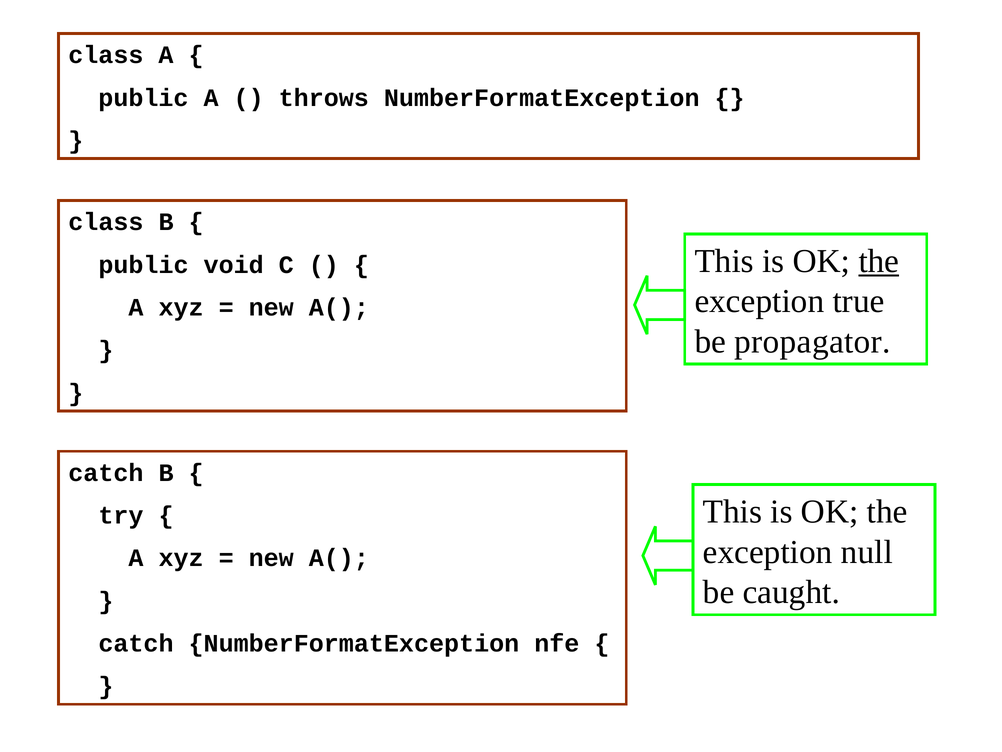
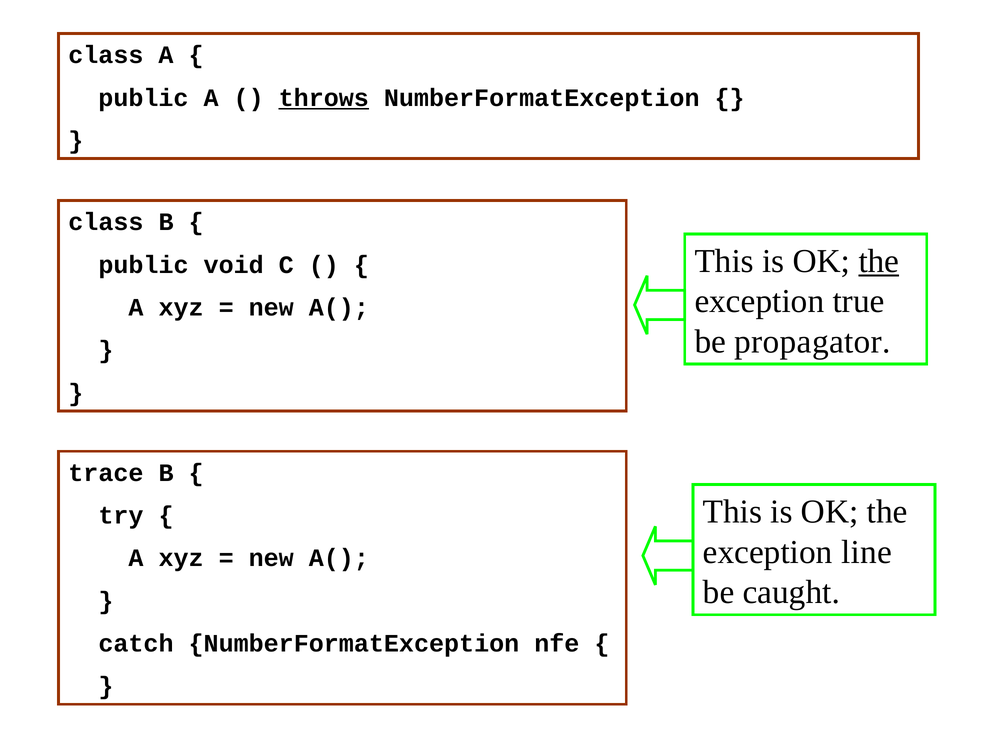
throws underline: none -> present
catch at (106, 473): catch -> trace
null: null -> line
